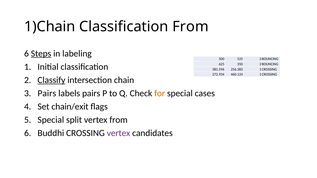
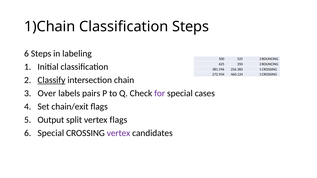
Classification From: From -> Steps
Steps at (41, 54) underline: present -> none
Pairs at (47, 93): Pairs -> Over
for colour: orange -> purple
Special at (51, 120): Special -> Output
vertex from: from -> flags
6 Buddhi: Buddhi -> Special
